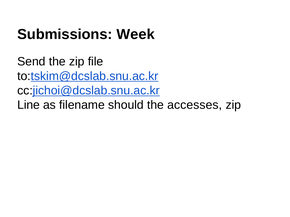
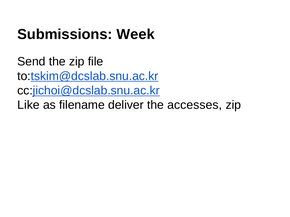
Line: Line -> Like
should: should -> deliver
